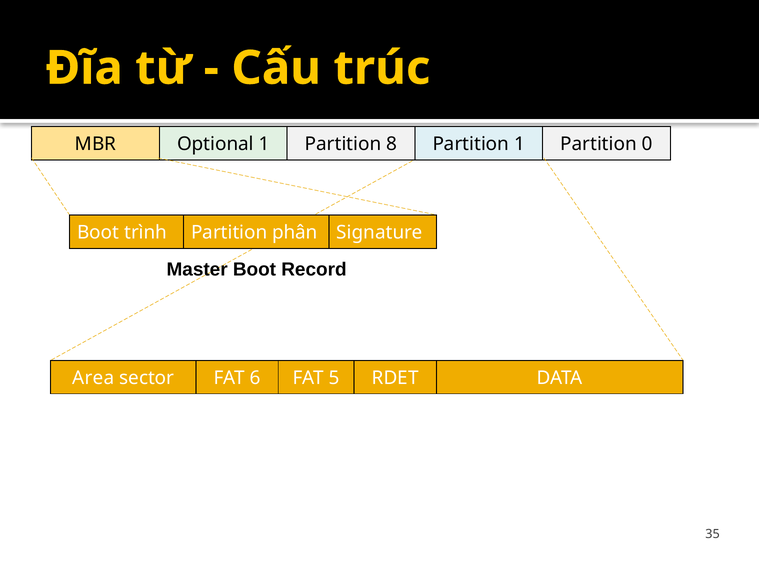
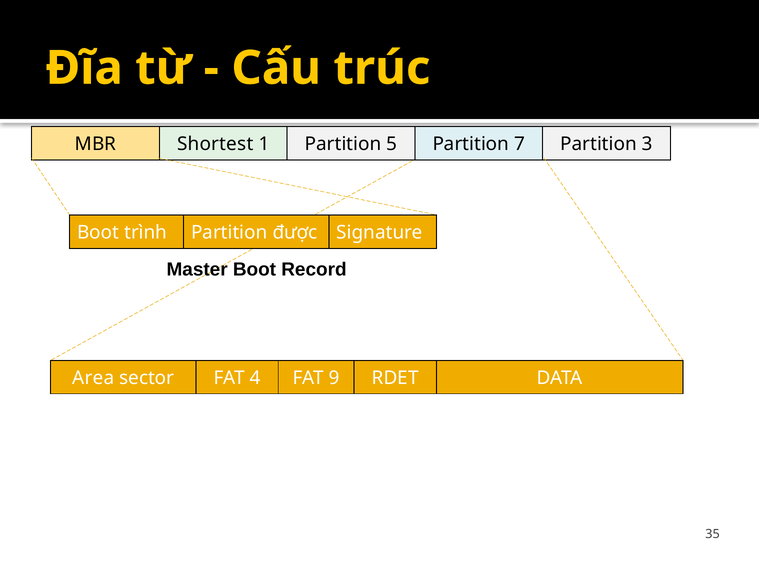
Optional: Optional -> Shortest
8: 8 -> 5
Partition 1: 1 -> 7
0: 0 -> 3
phân: phân -> được
6: 6 -> 4
5: 5 -> 9
